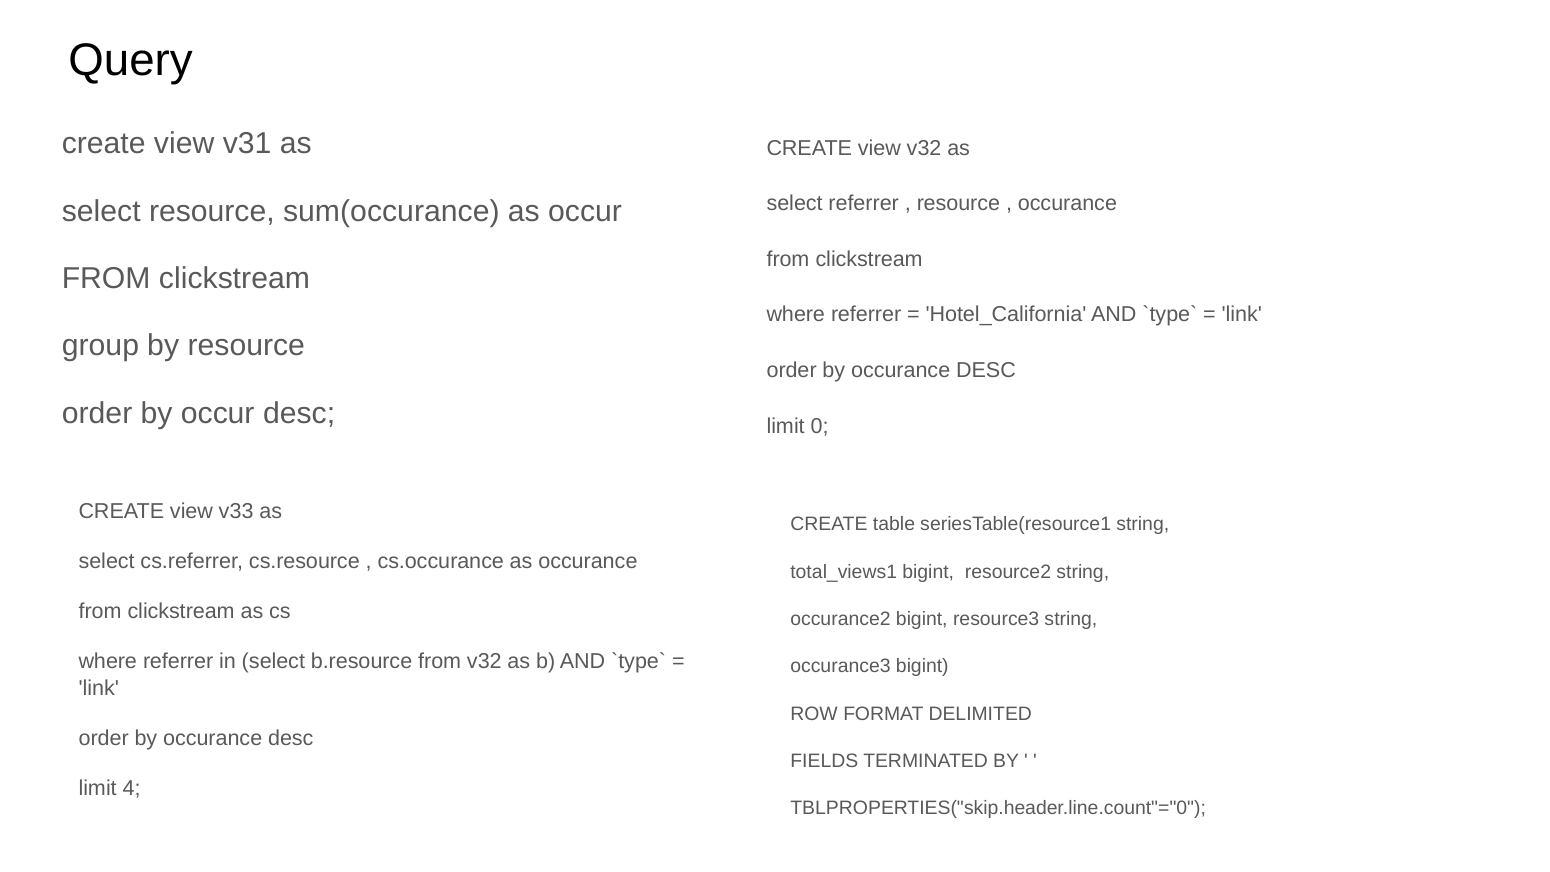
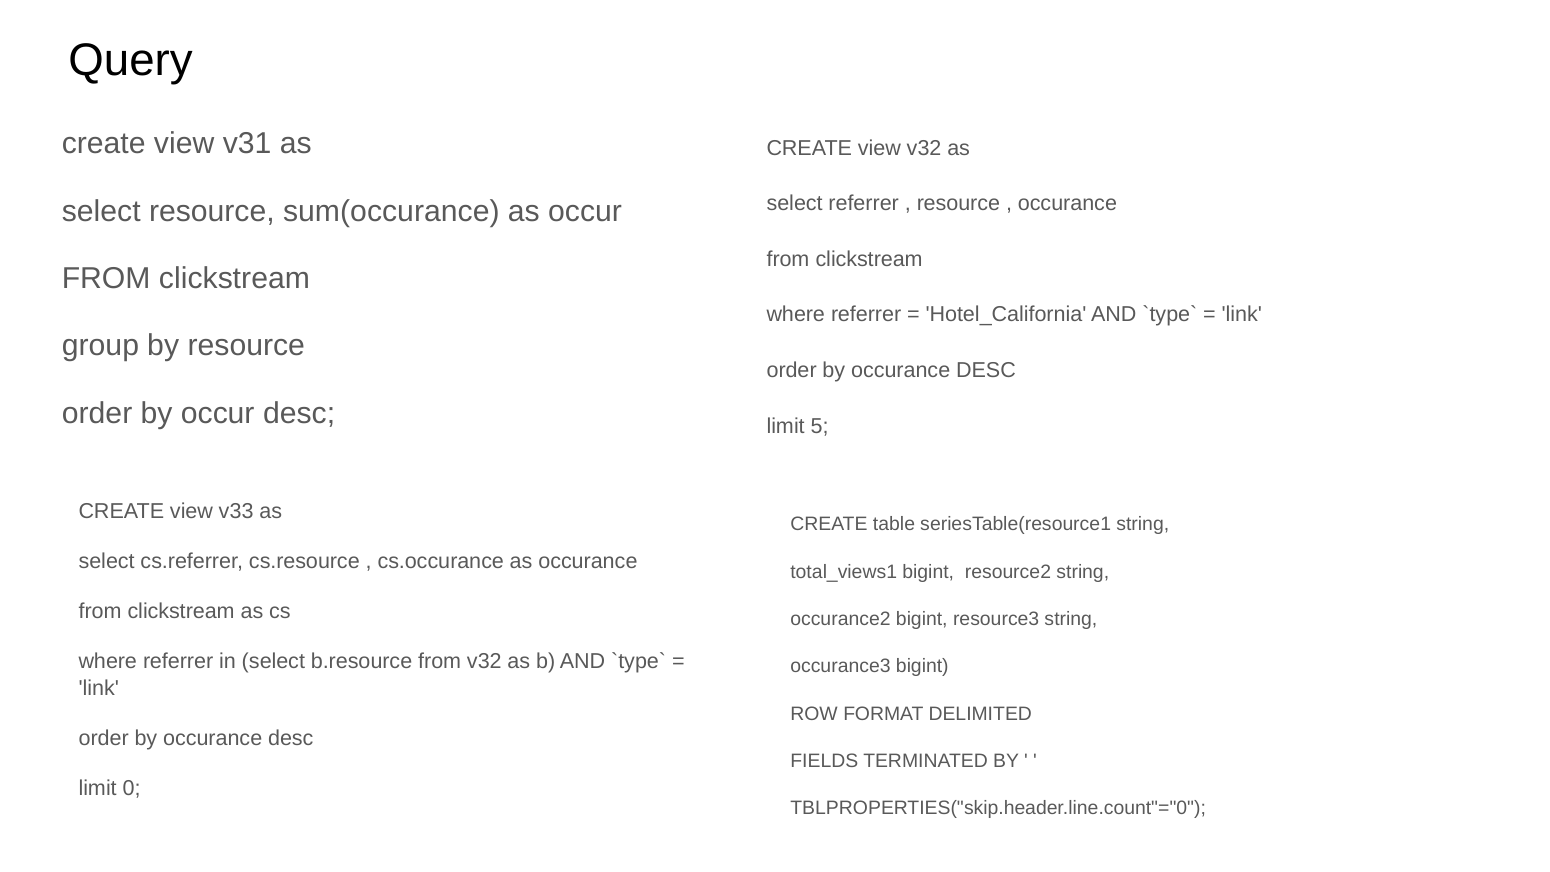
0: 0 -> 5
4: 4 -> 0
